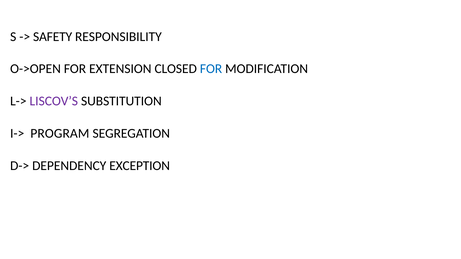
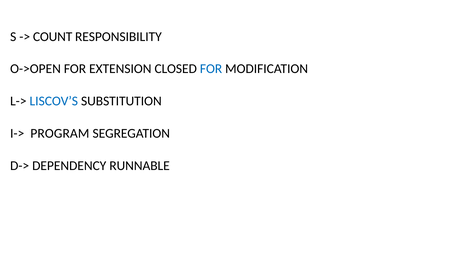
SAFETY: SAFETY -> COUNT
LISCOV’S colour: purple -> blue
EXCEPTION: EXCEPTION -> RUNNABLE
